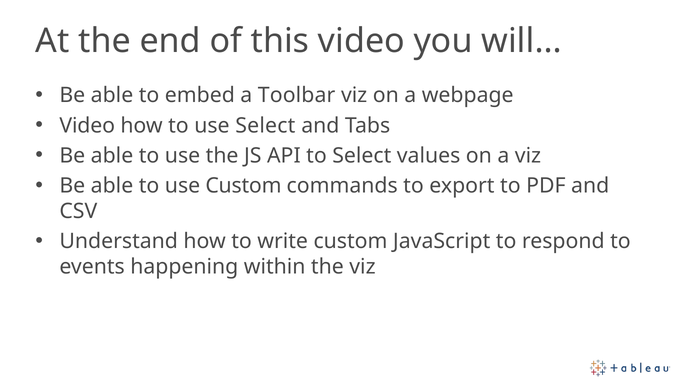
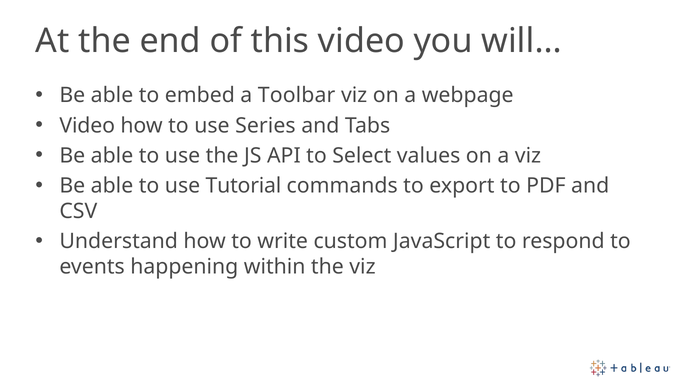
use Select: Select -> Series
use Custom: Custom -> Tutorial
